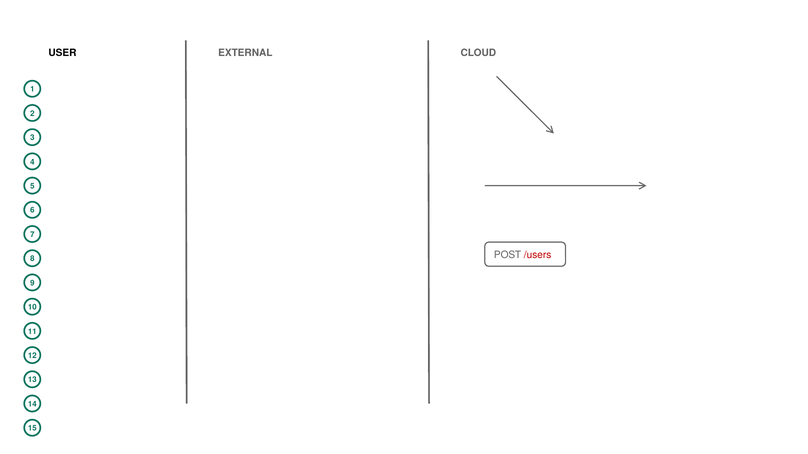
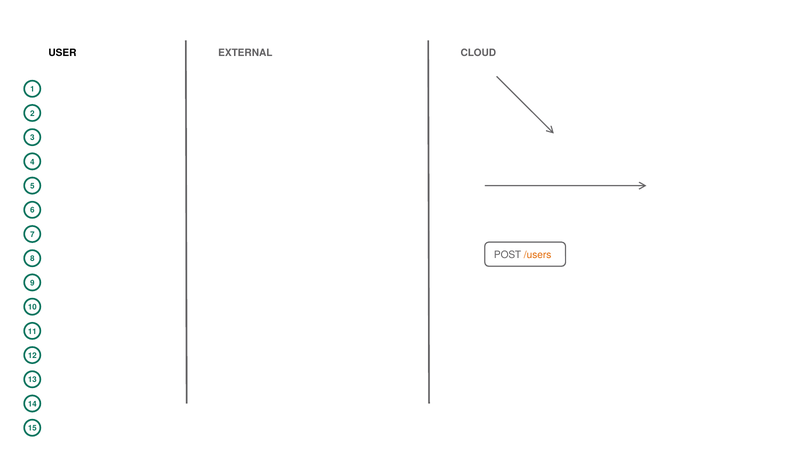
/users colour: red -> orange
